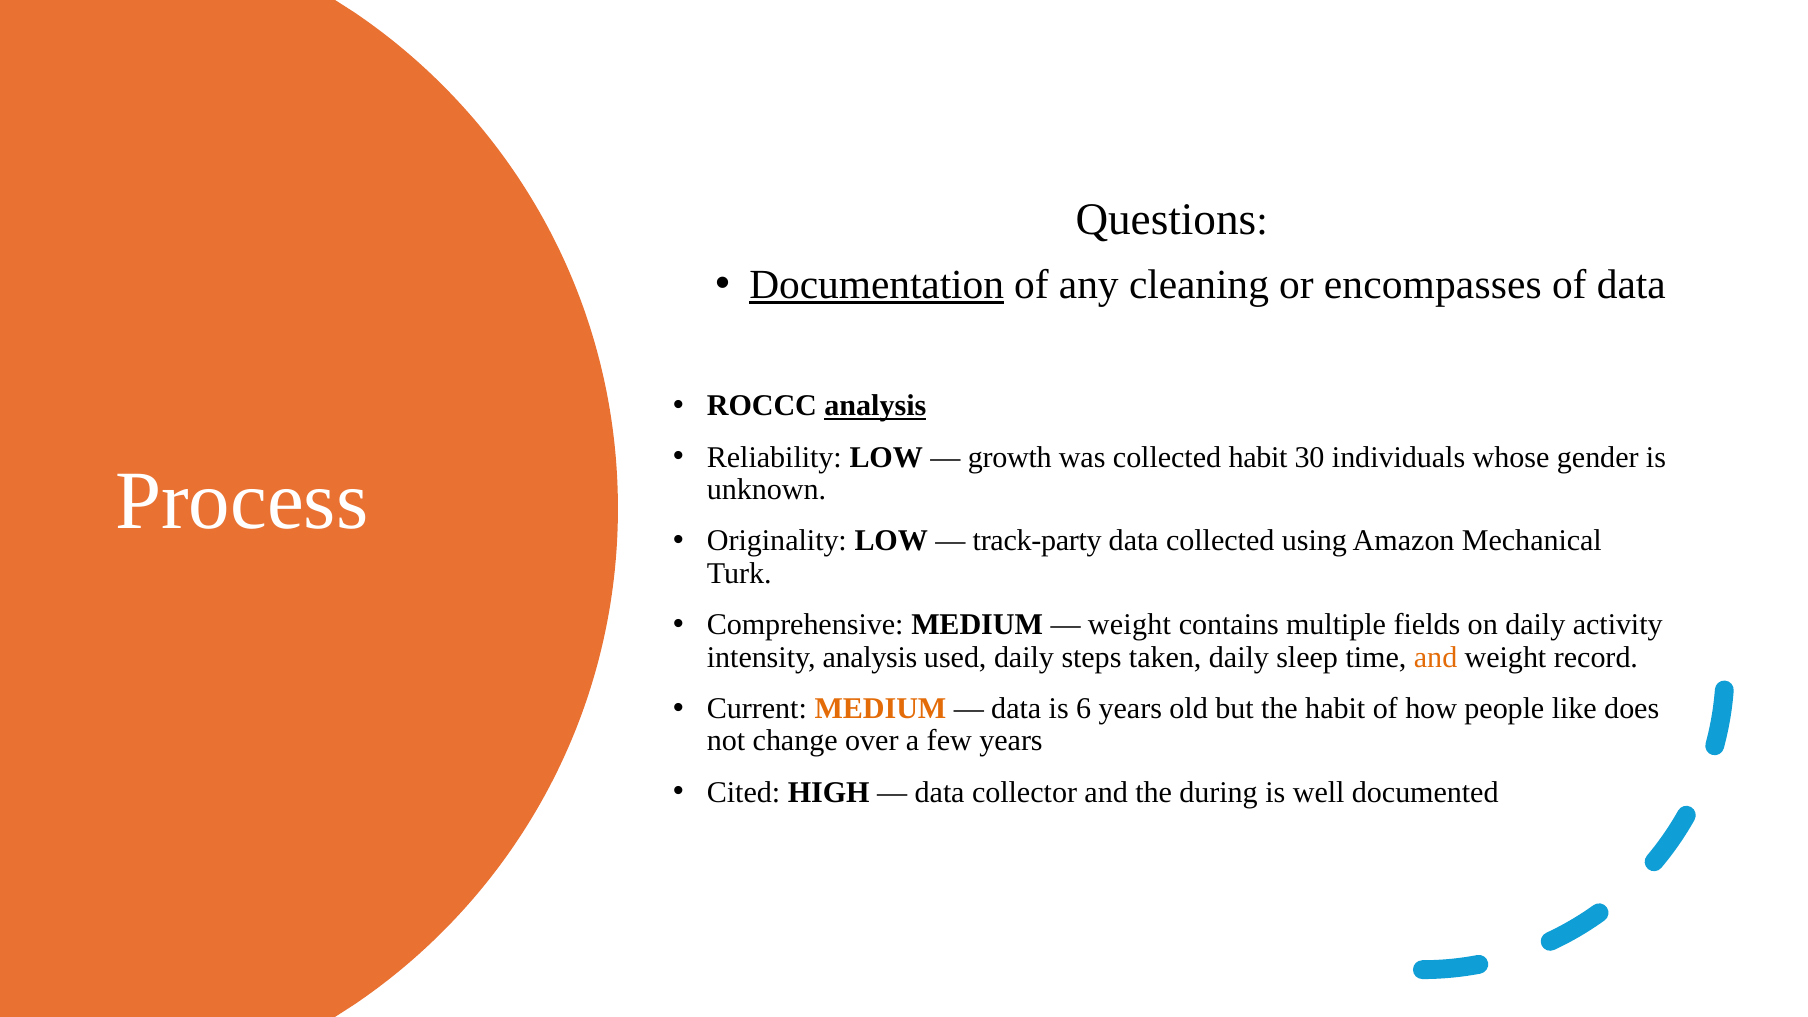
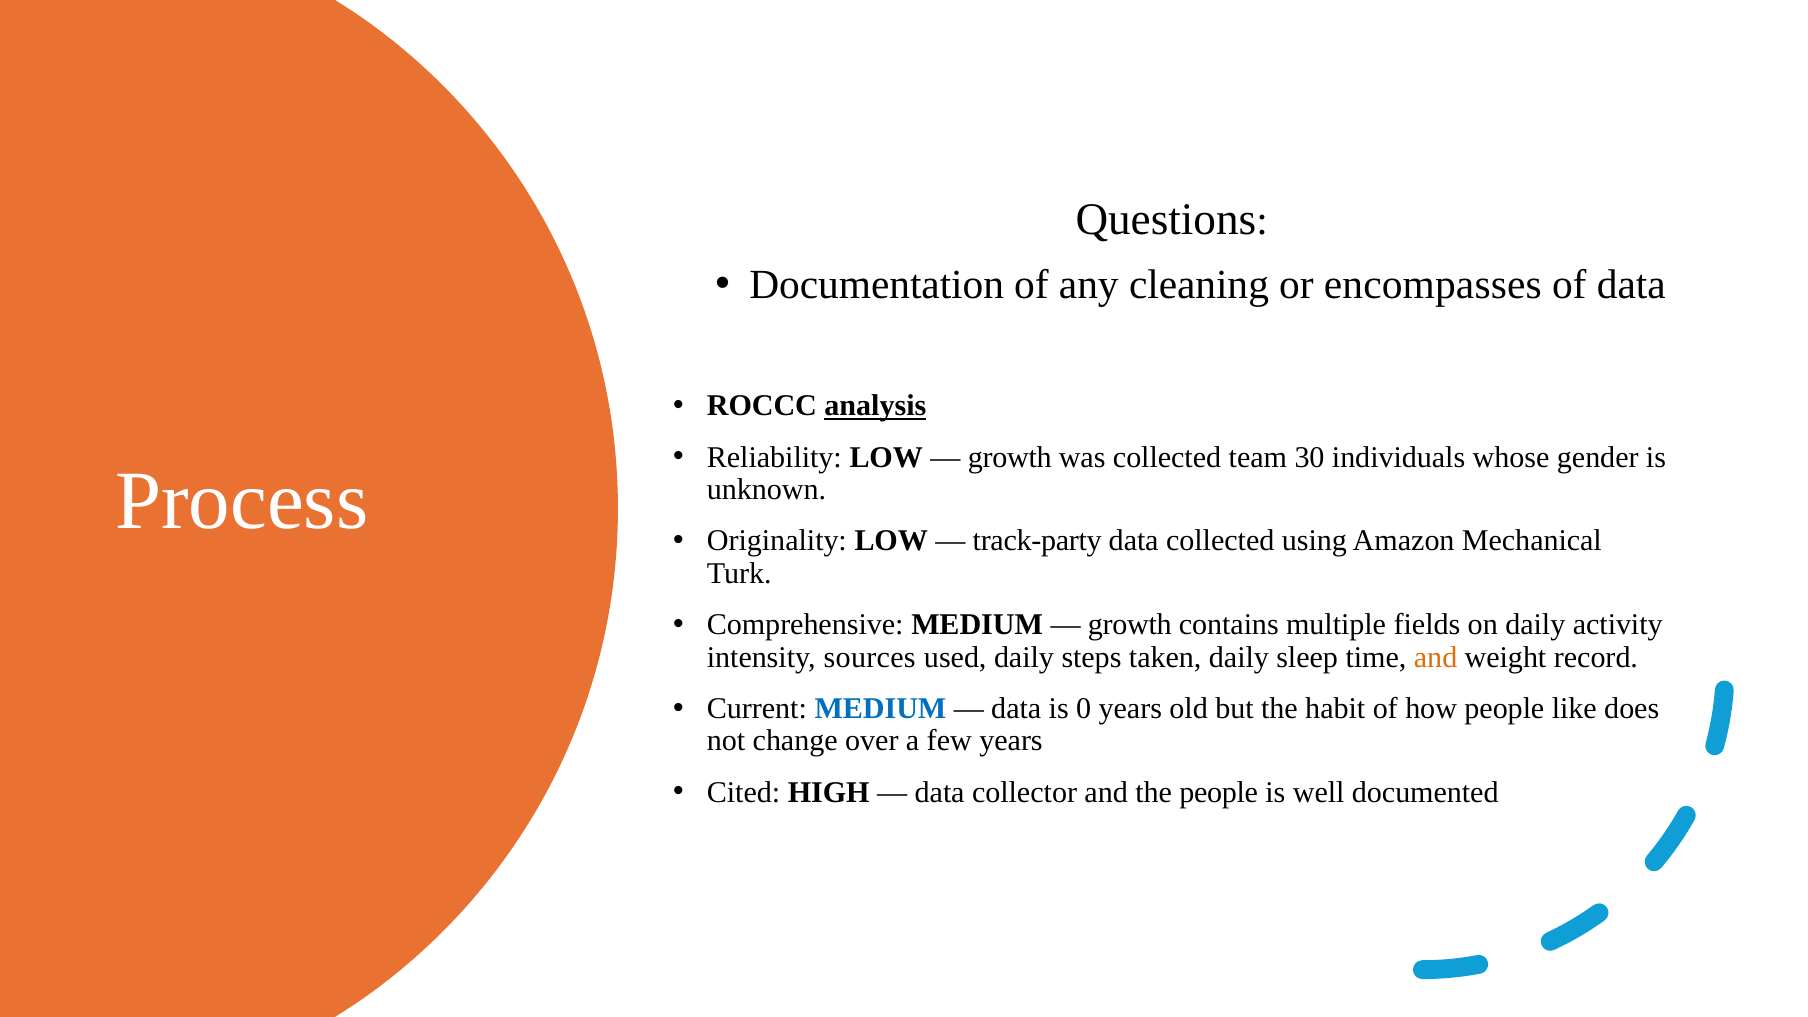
Documentation underline: present -> none
collected habit: habit -> team
weight at (1129, 625): weight -> growth
intensity analysis: analysis -> sources
MEDIUM at (880, 708) colour: orange -> blue
6: 6 -> 0
the during: during -> people
